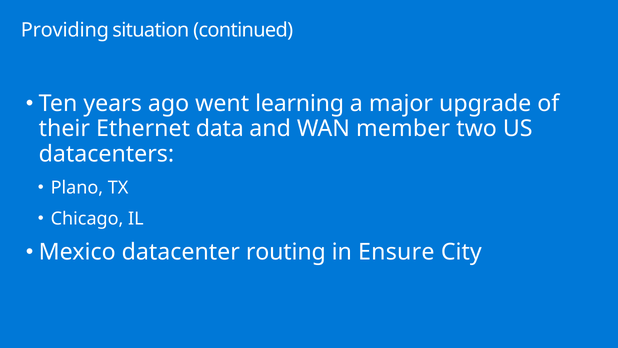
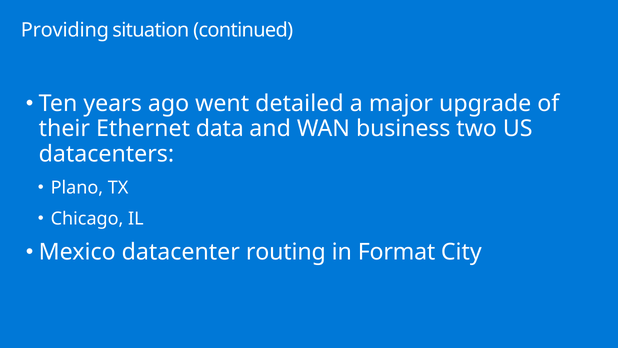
learning: learning -> detailed
member: member -> business
Ensure: Ensure -> Format
